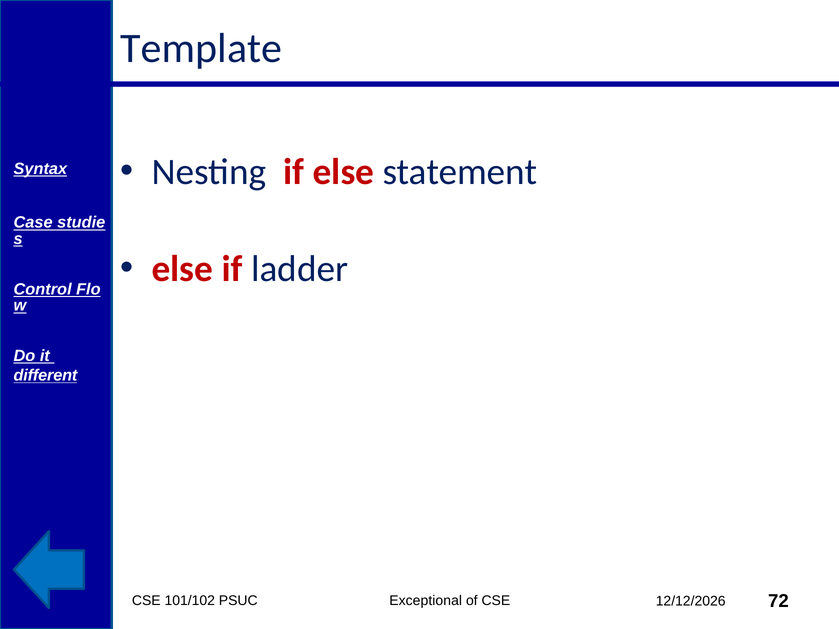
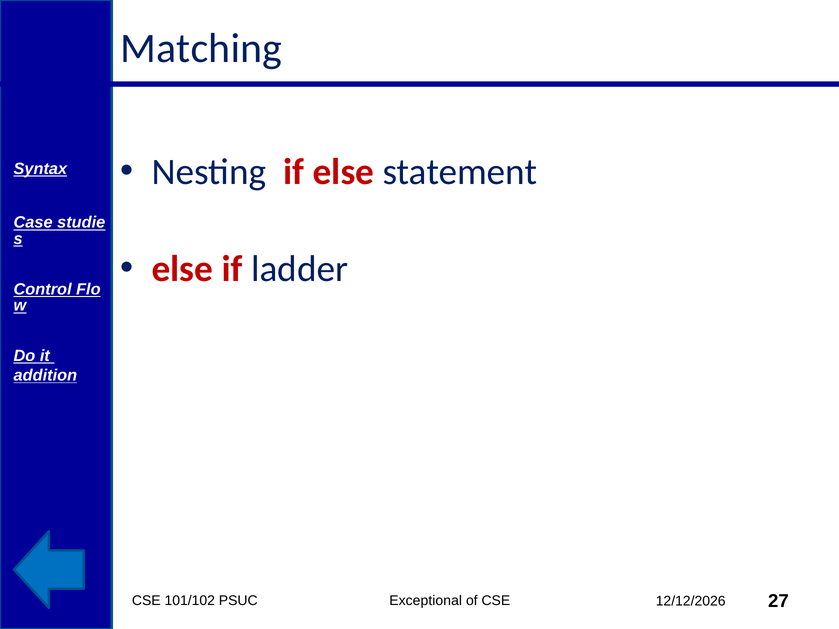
Template: Template -> Matching
different: different -> addition
72: 72 -> 27
